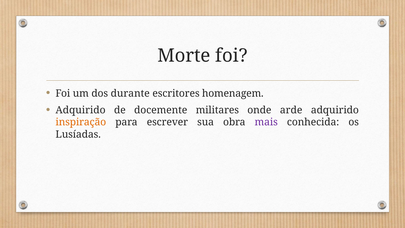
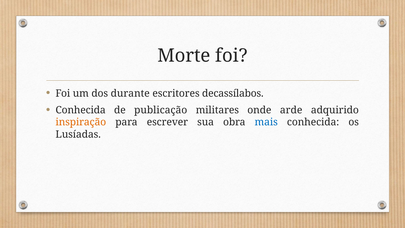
homenagem: homenagem -> decassílabos
Adquirido at (81, 110): Adquirido -> Conhecida
docemente: docemente -> publicação
mais colour: purple -> blue
